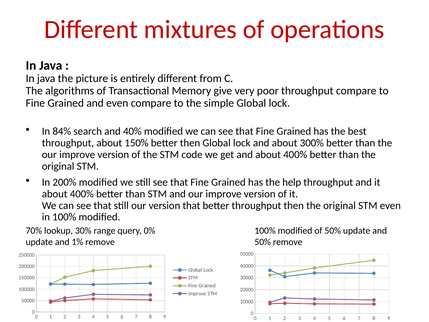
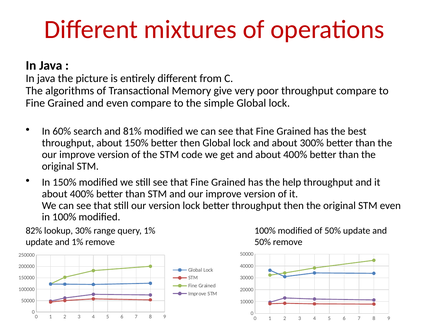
84%: 84% -> 60%
40%: 40% -> 81%
In 200%: 200% -> 150%
version that: that -> lock
70%: 70% -> 82%
query 0%: 0% -> 1%
